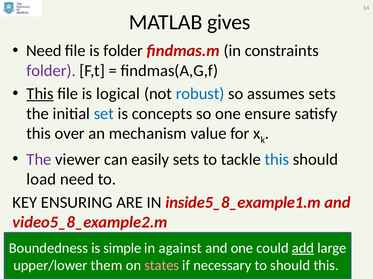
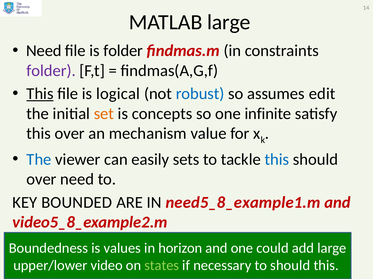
MATLAB gives: gives -> large
assumes sets: sets -> edit
set colour: blue -> orange
ensure: ensure -> infinite
The at (39, 160) colour: purple -> blue
load at (41, 180): load -> over
ENSURING: ENSURING -> BOUNDED
inside5_8_example1.m: inside5_8_example1.m -> need5_8_example1.m
simple: simple -> values
against: against -> horizon
add underline: present -> none
them: them -> video
states colour: pink -> light green
